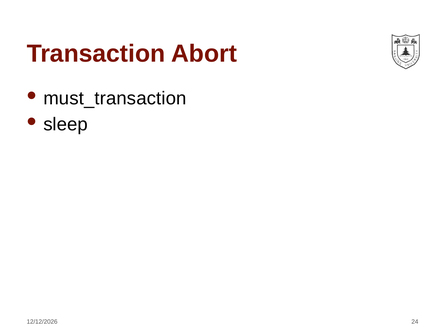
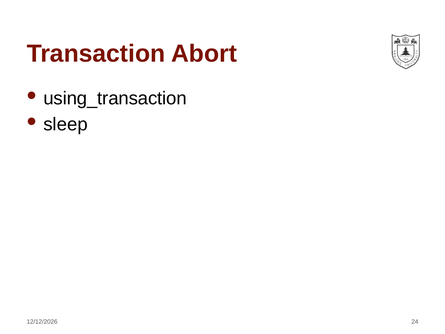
must_transaction: must_transaction -> using_transaction
